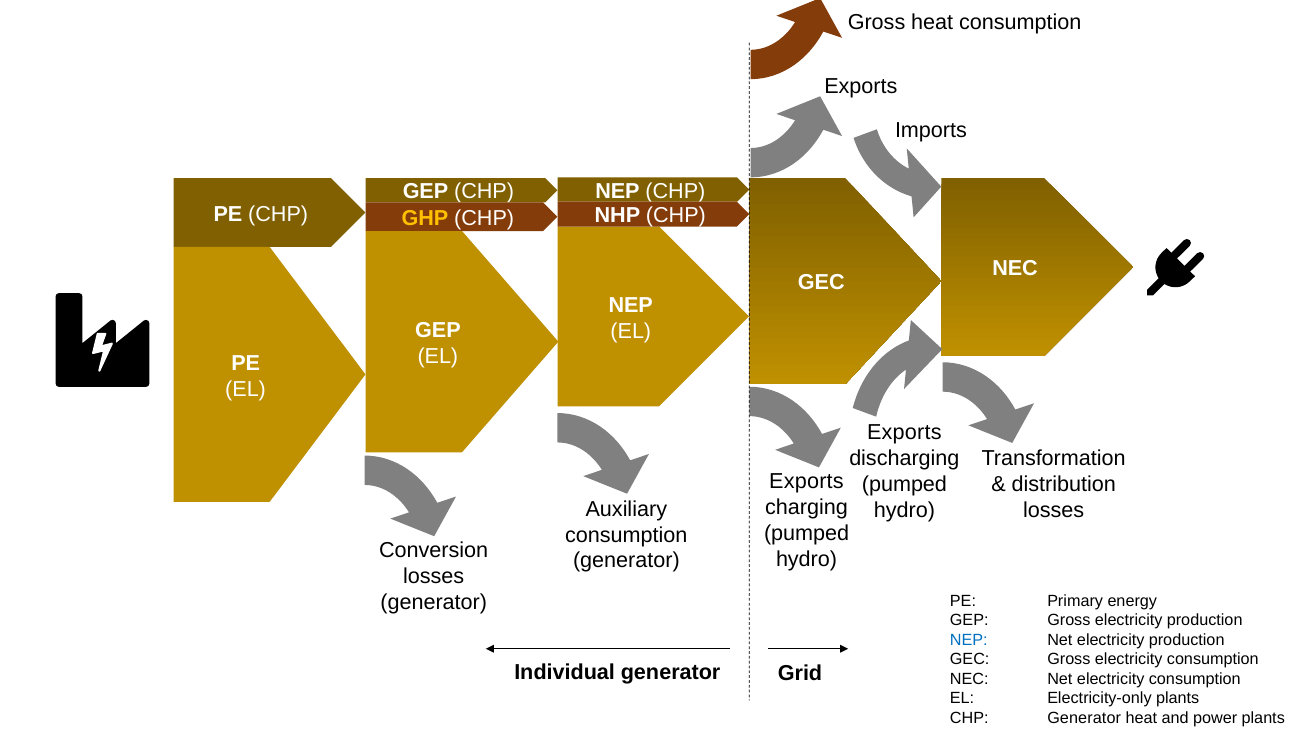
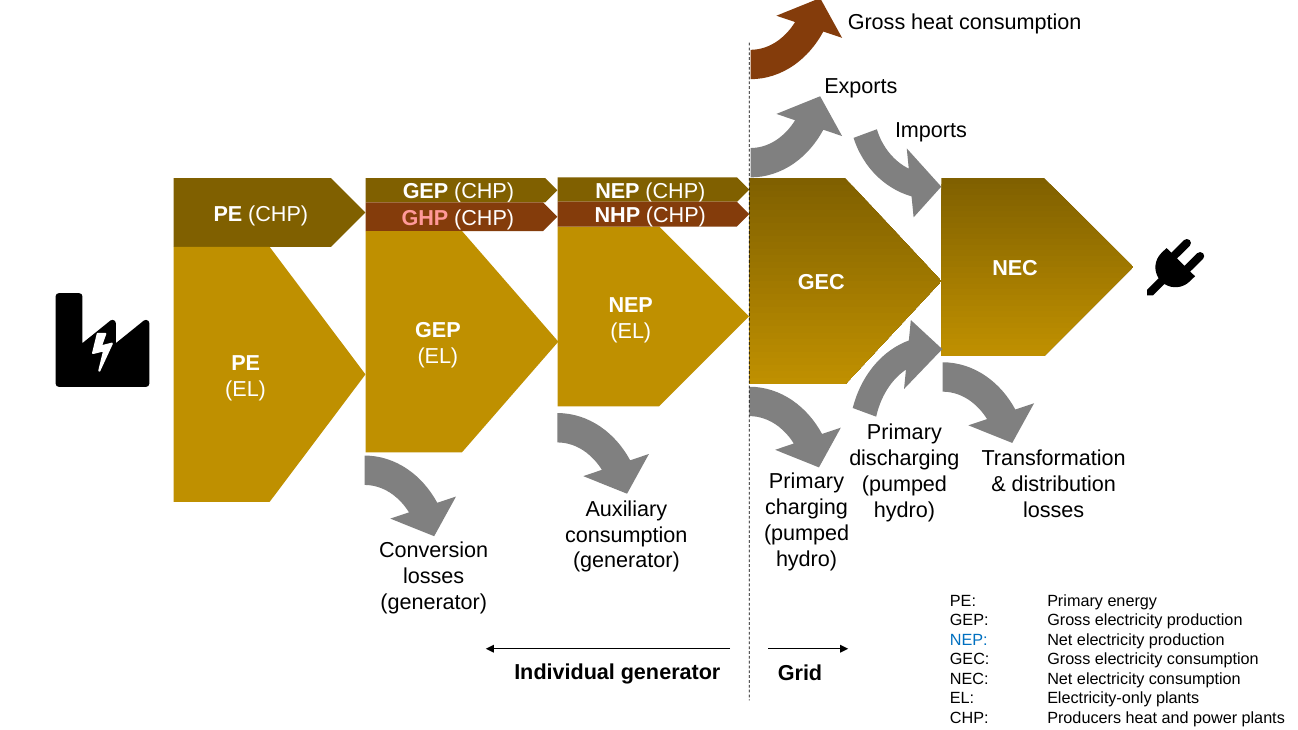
GHP colour: yellow -> pink
Exports at (904, 433): Exports -> Primary
Exports at (806, 482): Exports -> Primary
CHP Generator: Generator -> Producers
